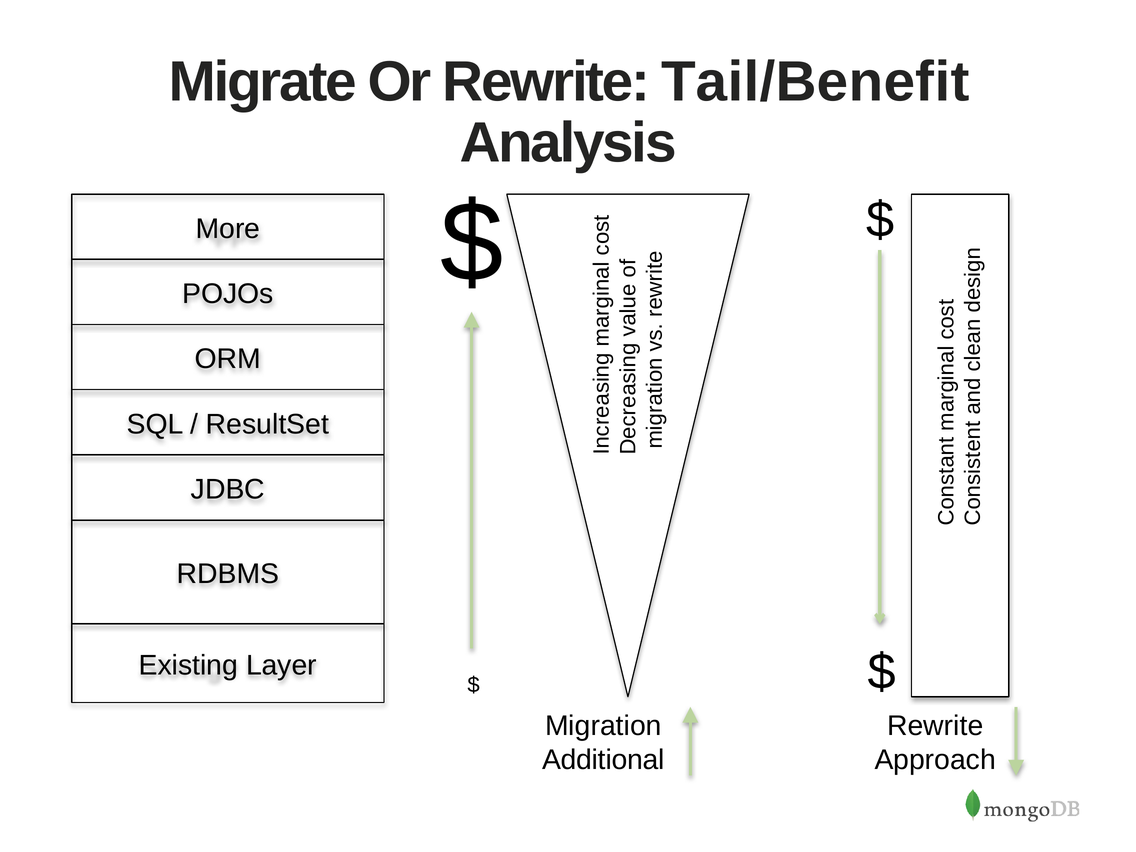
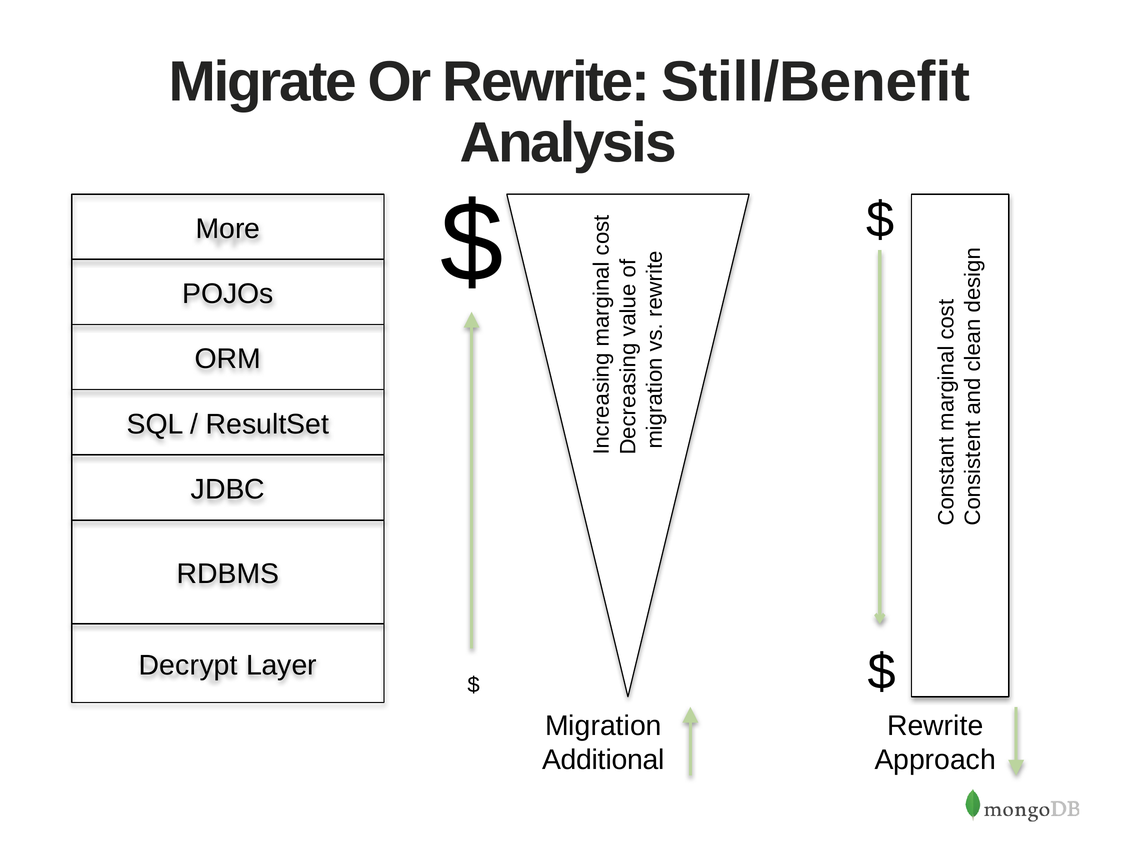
Tail/Benefit: Tail/Benefit -> Still/Benefit
Existing: Existing -> Decrypt
